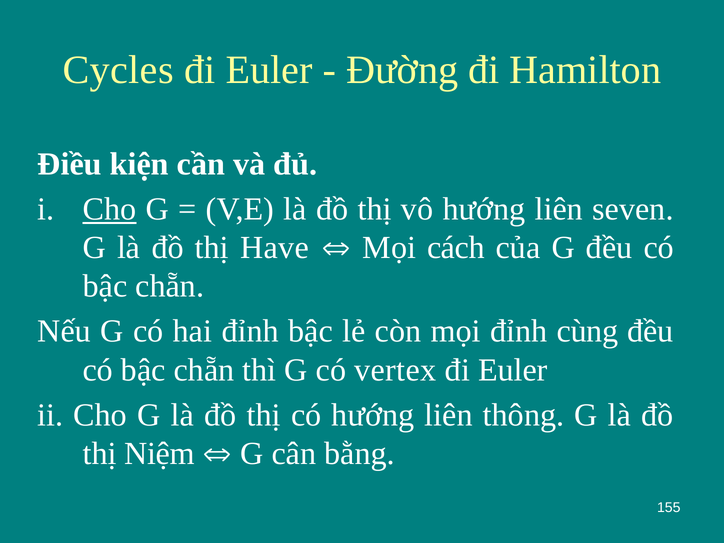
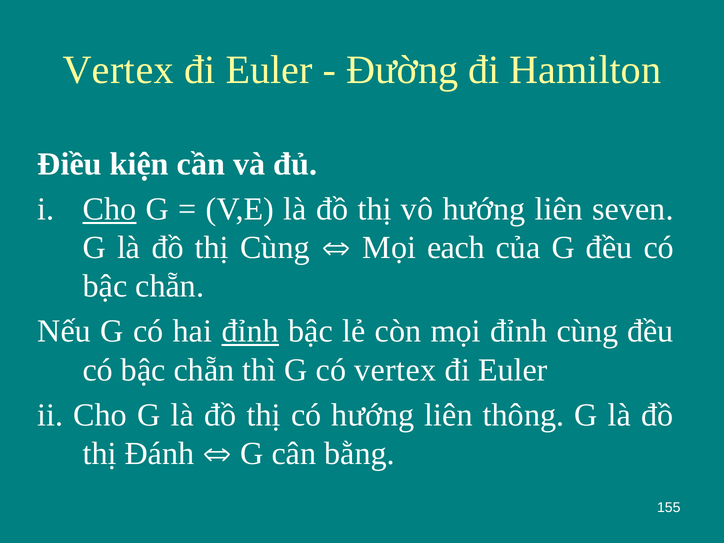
Cycles at (118, 70): Cycles -> Vertex
thị Have: Have -> Cùng
cách: cách -> each
đỉnh at (250, 331) underline: none -> present
Niệm: Niệm -> Đánh
